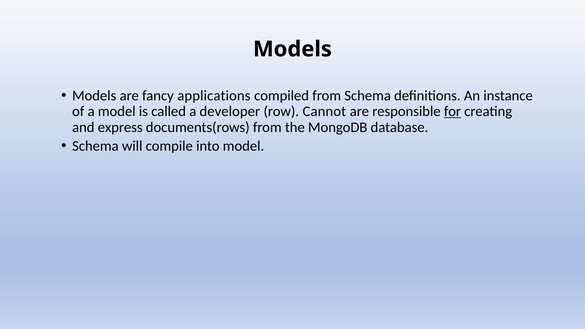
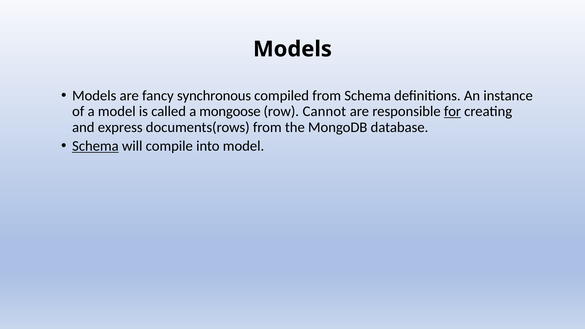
applications: applications -> synchronous
developer: developer -> mongoose
Schema at (95, 146) underline: none -> present
